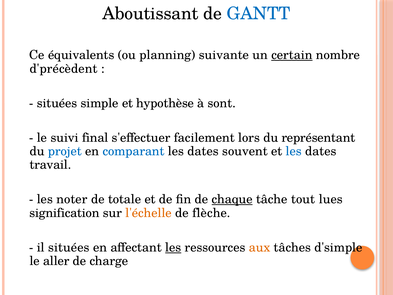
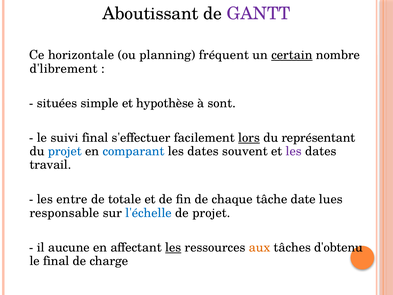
GANTT colour: blue -> purple
équivalents: équivalents -> horizontale
suivante: suivante -> fréquent
d'précèdent: d'précèdent -> d'librement
lors underline: none -> present
les at (294, 151) colour: blue -> purple
noter: noter -> entre
chaque underline: present -> none
tout: tout -> date
signification: signification -> responsable
l'échelle colour: orange -> blue
de flèche: flèche -> projet
il situées: situées -> aucune
d'simple: d'simple -> d'obtenu
le aller: aller -> final
